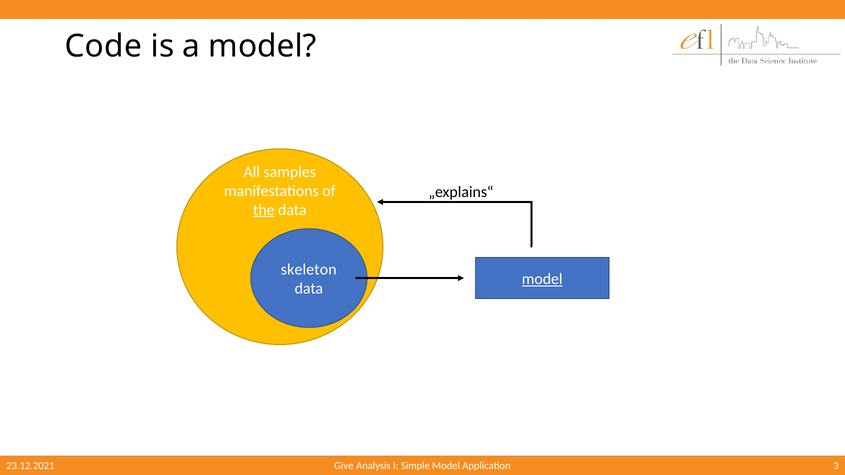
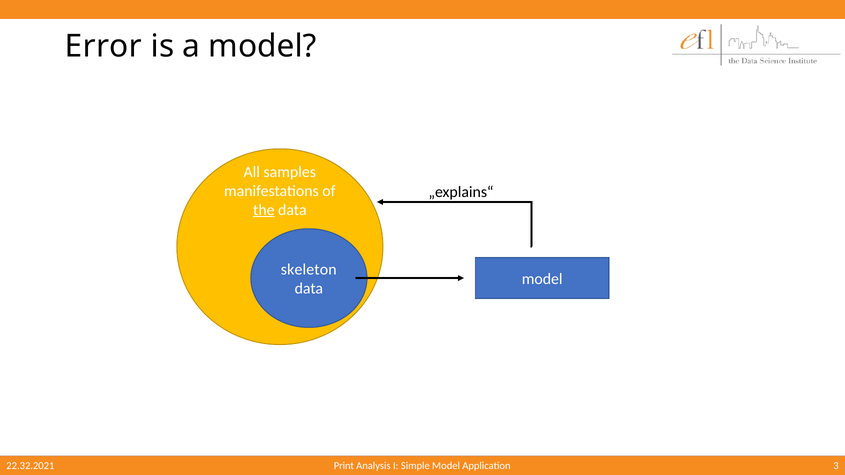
Code: Code -> Error
model at (542, 279) underline: present -> none
23.12.2021: 23.12.2021 -> 22.32.2021
Give: Give -> Print
